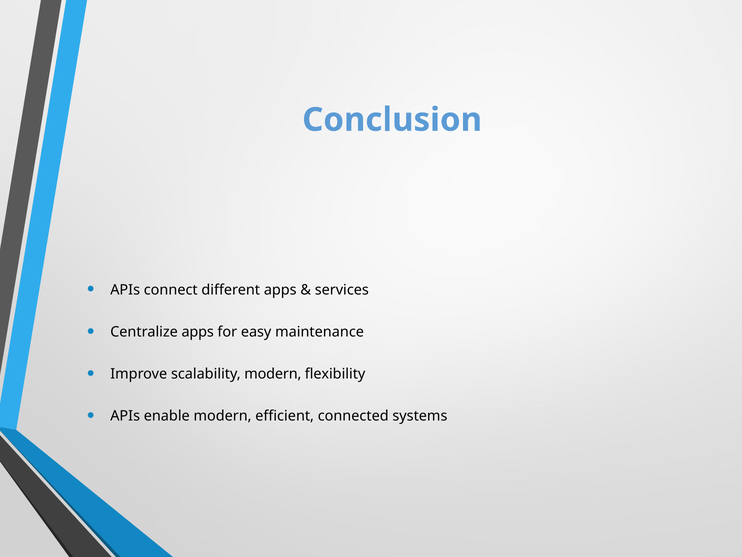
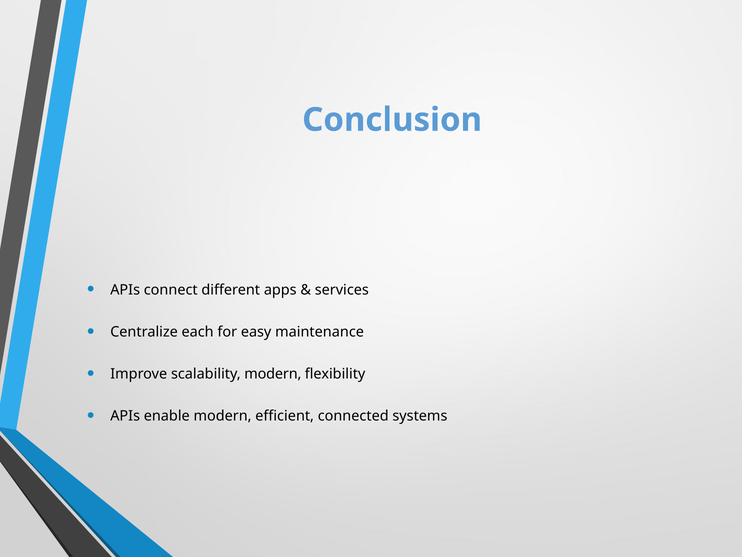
Centralize apps: apps -> each
